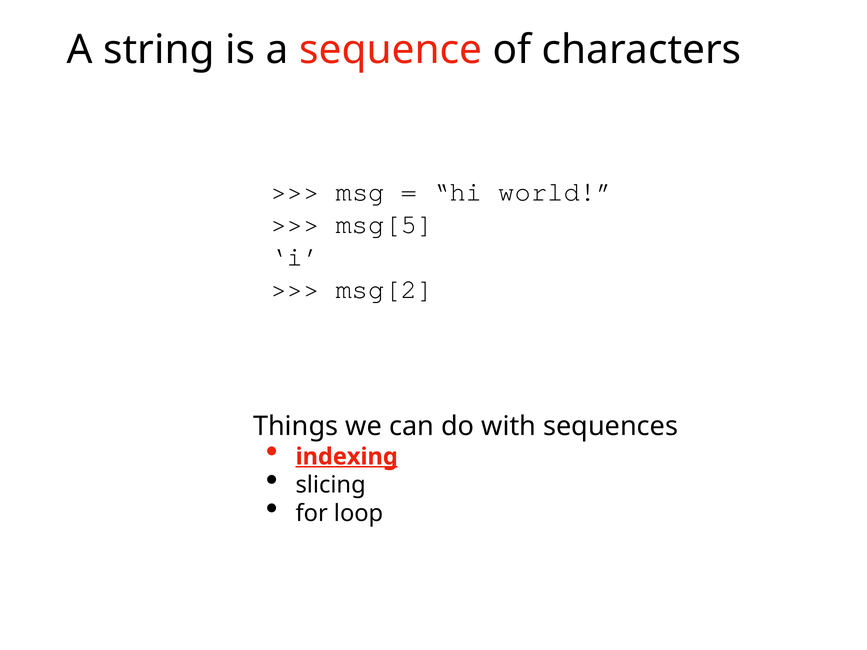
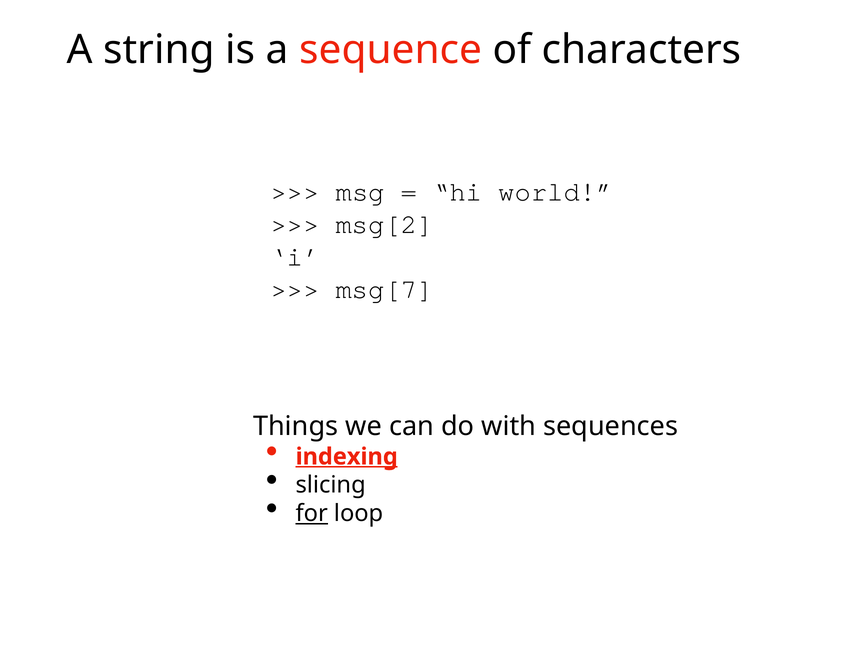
msg[5: msg[5 -> msg[2
msg[2: msg[2 -> msg[7
for underline: none -> present
